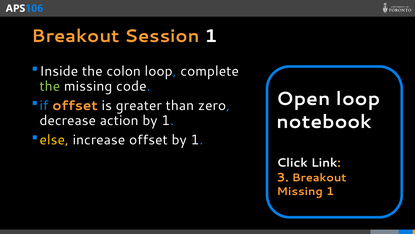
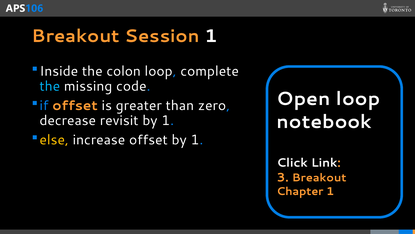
the at (50, 86) colour: light green -> light blue
action: action -> revisit
Missing at (300, 191): Missing -> Chapter
